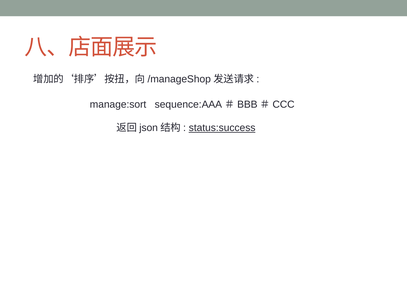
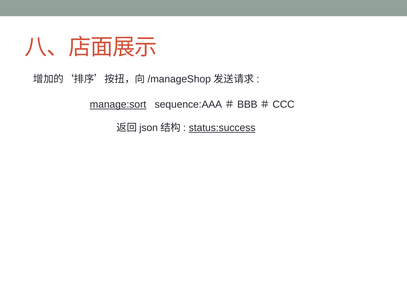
manage:sort underline: none -> present
